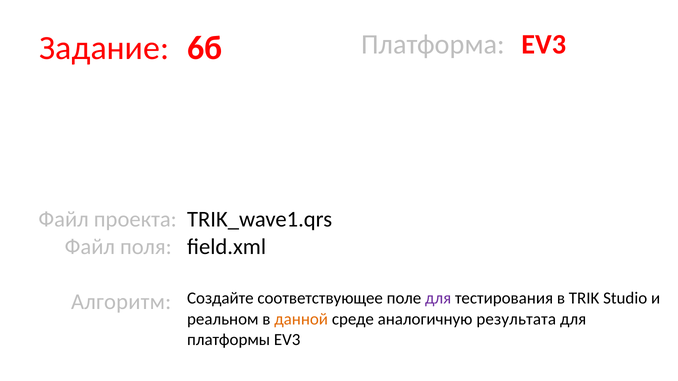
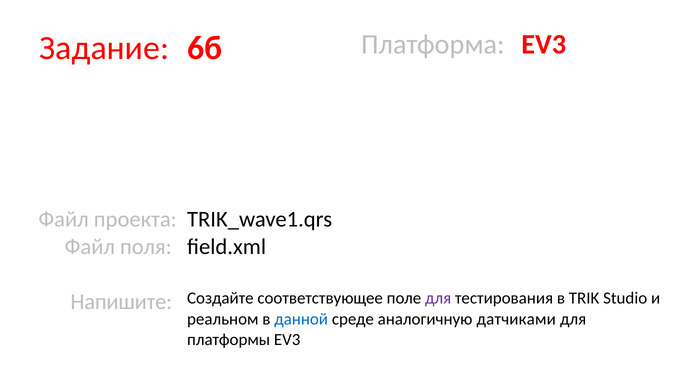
Алгоритм: Алгоритм -> Напишите
данной colour: orange -> blue
результата: результата -> датчиками
